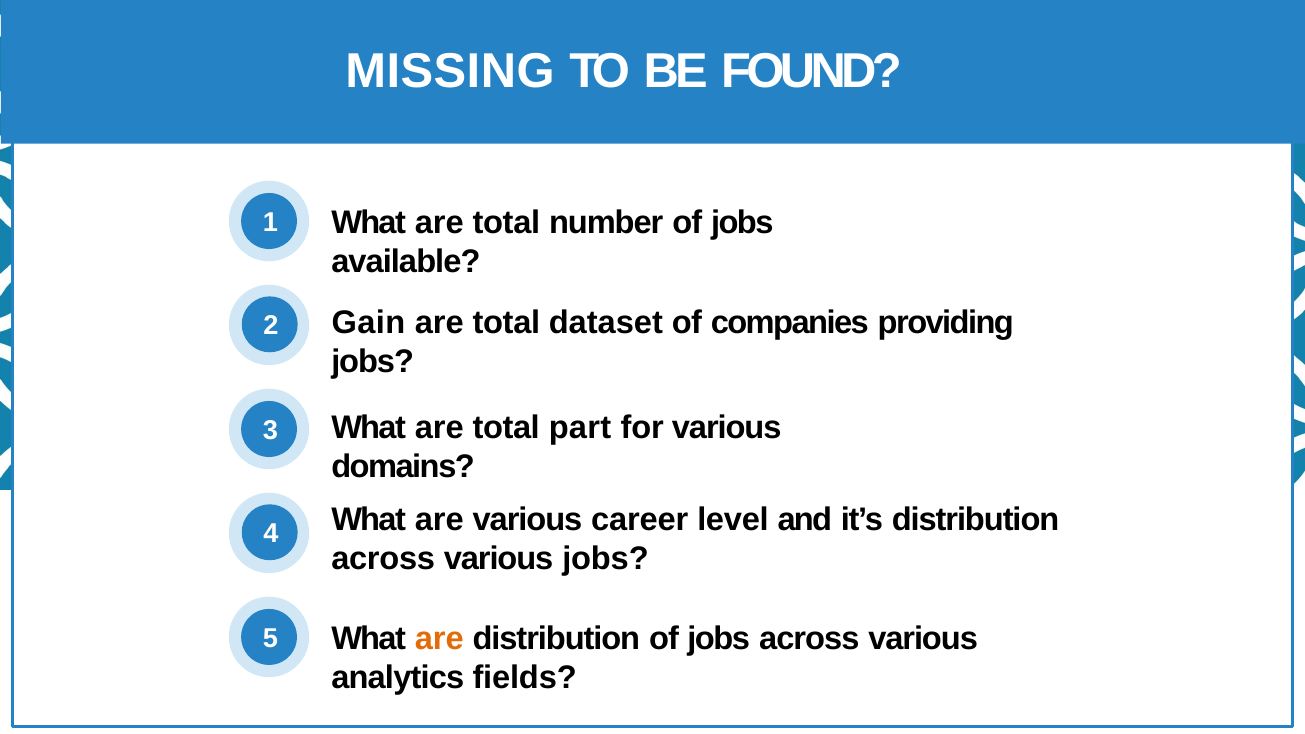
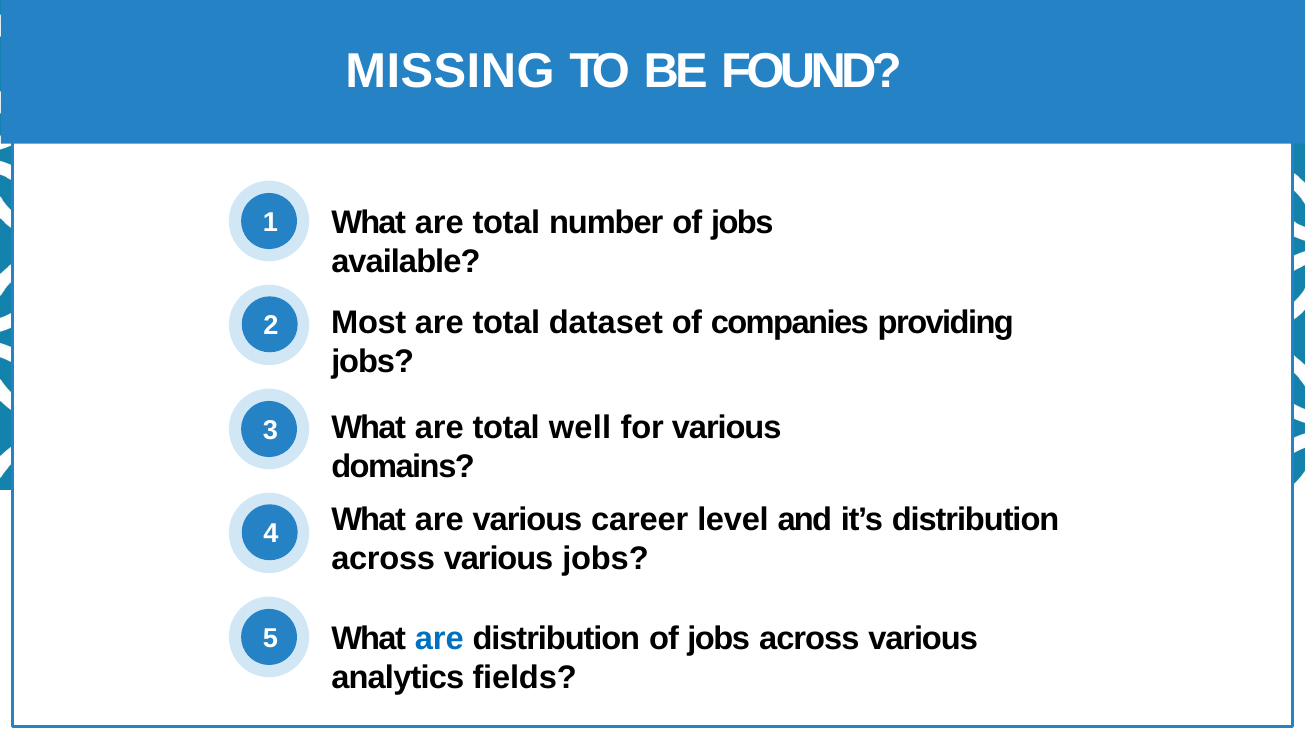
Gain: Gain -> Most
part: part -> well
are at (439, 639) colour: orange -> blue
